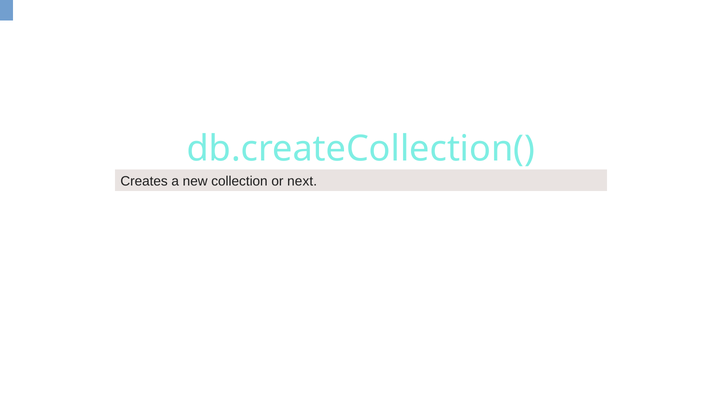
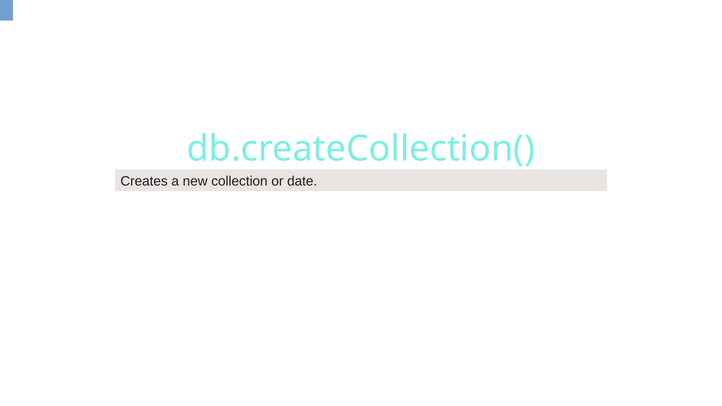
next: next -> date
